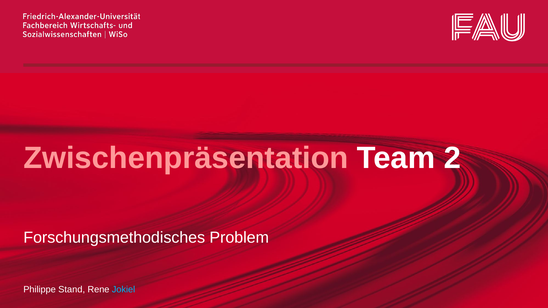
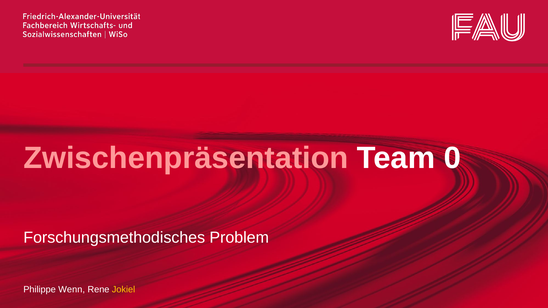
2: 2 -> 0
Stand: Stand -> Wenn
Jokiel colour: light blue -> yellow
